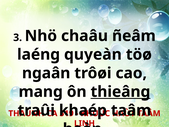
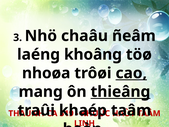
quyeàn: quyeàn -> khoâng
ngaân: ngaân -> nhoøa
cao underline: none -> present
